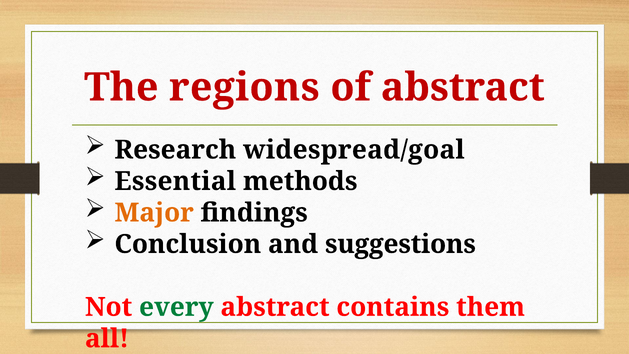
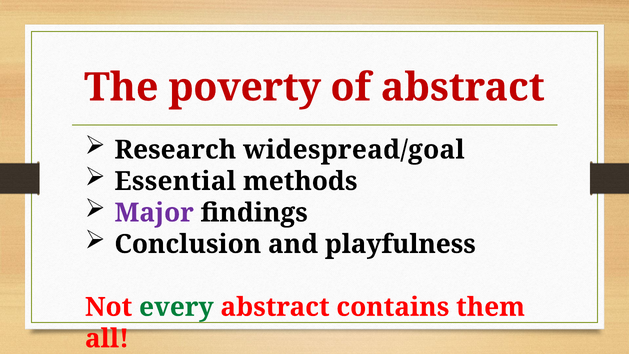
regions: regions -> poverty
Major colour: orange -> purple
suggestions: suggestions -> playfulness
